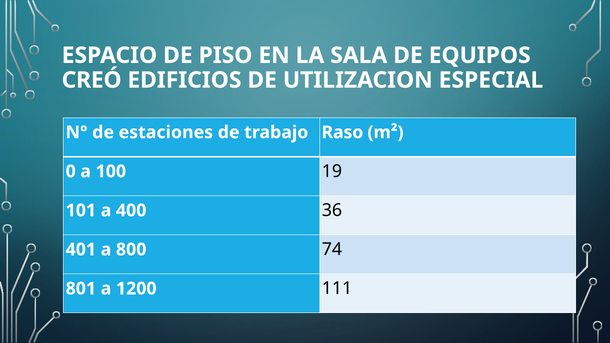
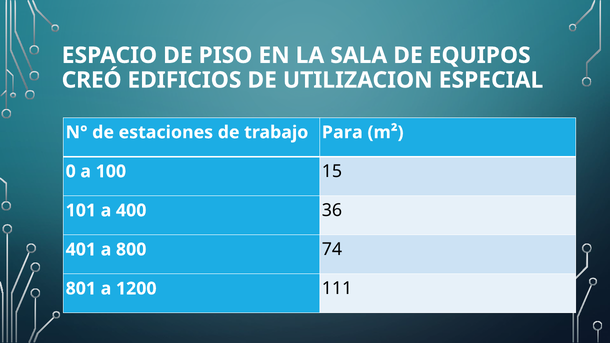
Raso: Raso -> Para
19: 19 -> 15
